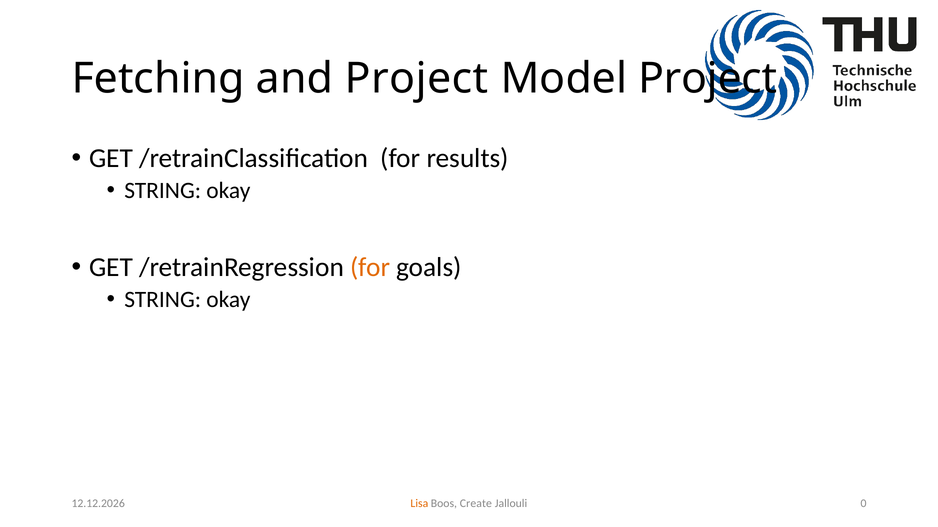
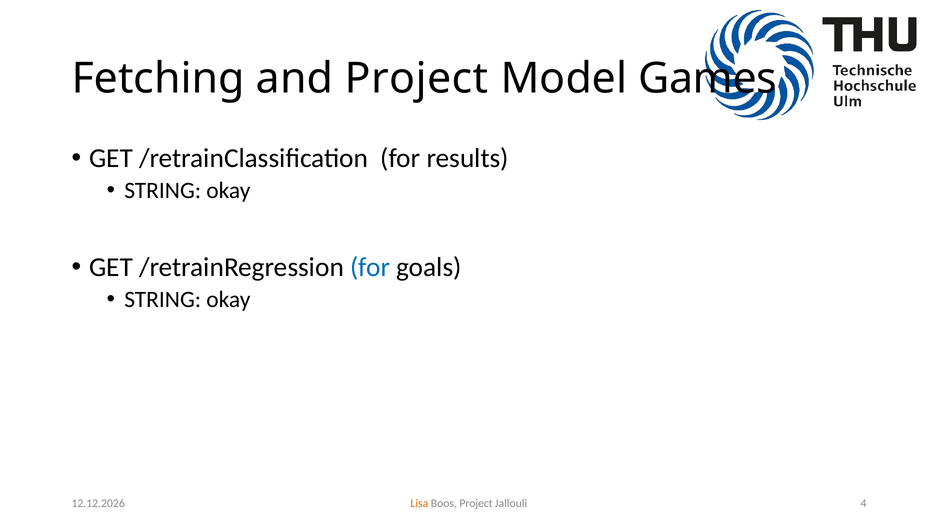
Model Project: Project -> Games
for at (370, 267) colour: orange -> blue
Boos Create: Create -> Project
0: 0 -> 4
